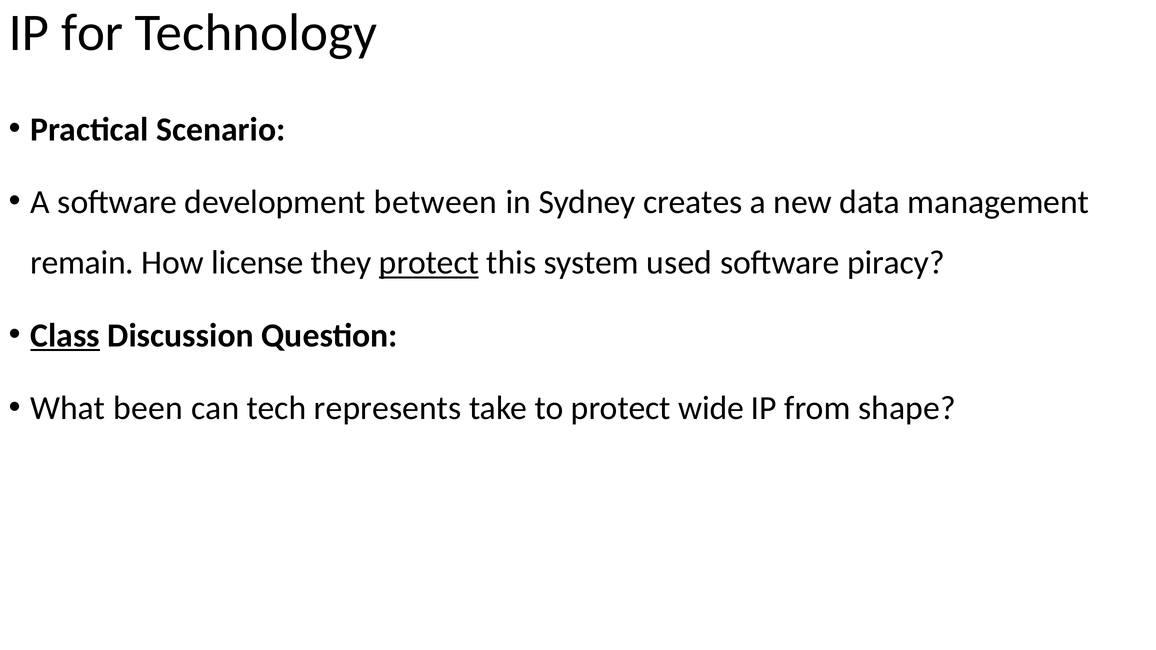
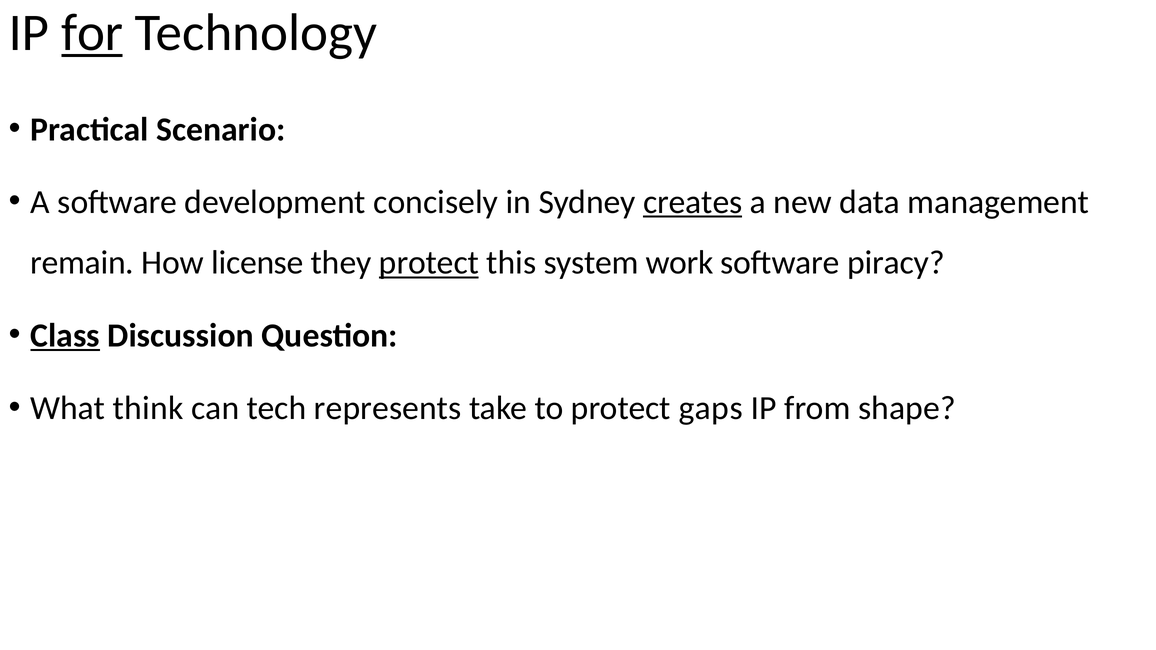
for underline: none -> present
between: between -> concisely
creates underline: none -> present
used: used -> work
been: been -> think
wide: wide -> gaps
